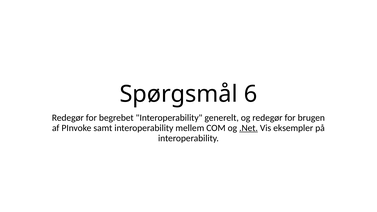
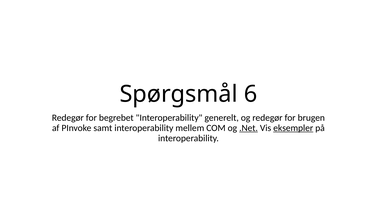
eksempler underline: none -> present
